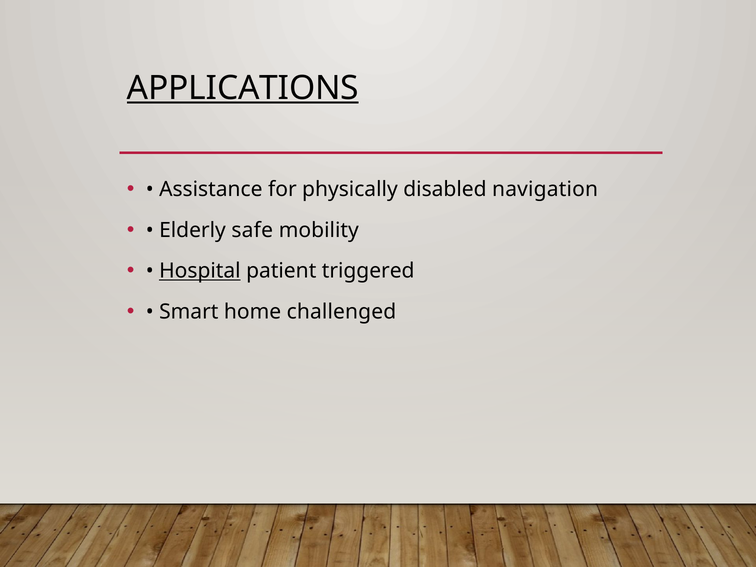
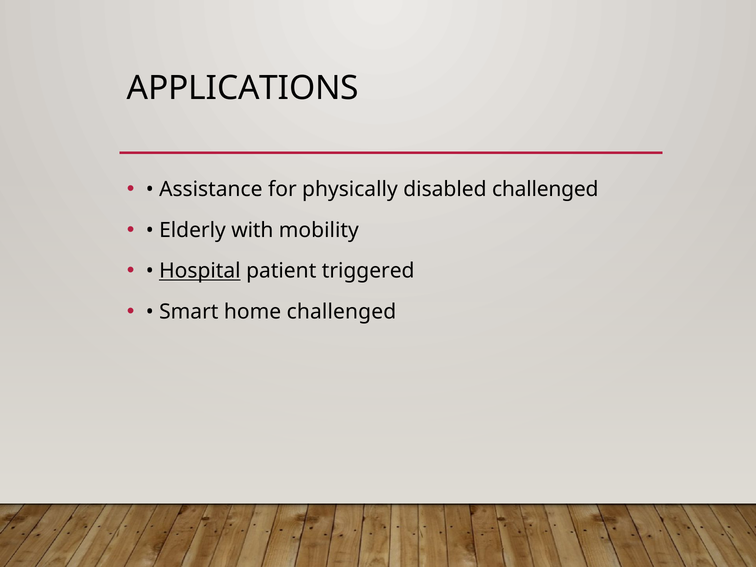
APPLICATIONS underline: present -> none
disabled navigation: navigation -> challenged
safe: safe -> with
